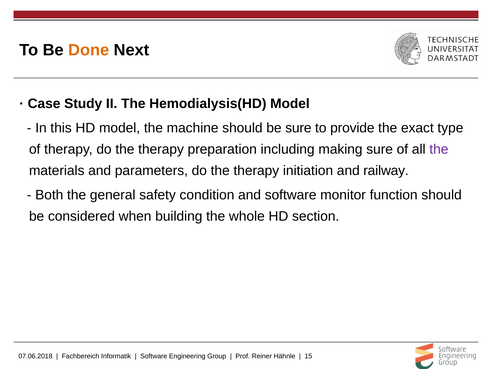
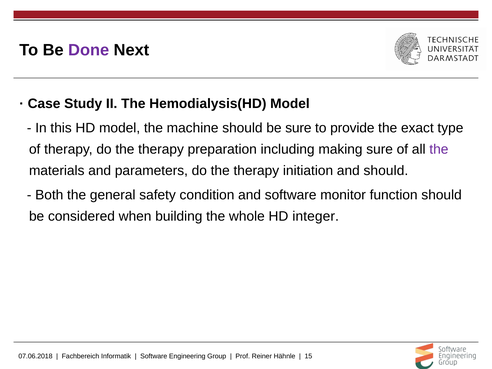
Done colour: orange -> purple
and railway: railway -> should
section: section -> integer
